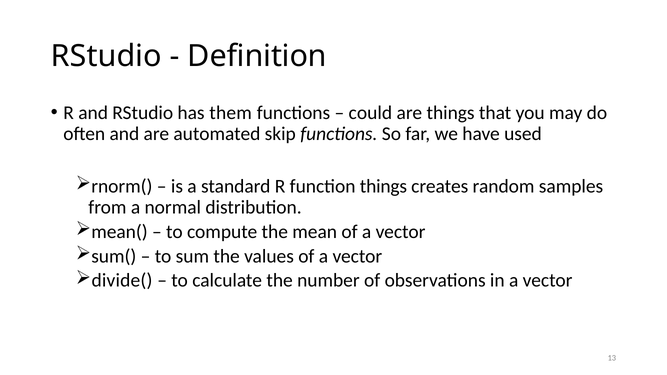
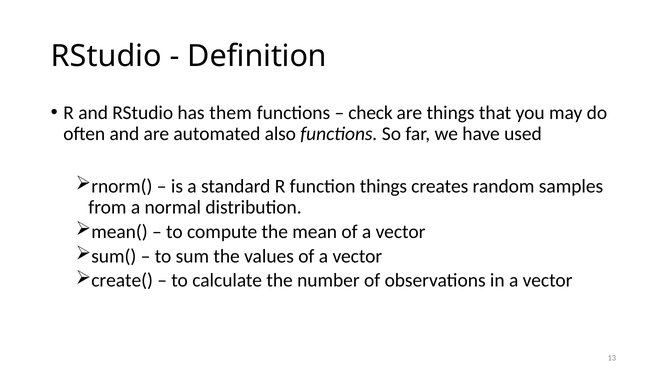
could: could -> check
skip: skip -> also
divide(: divide( -> create(
